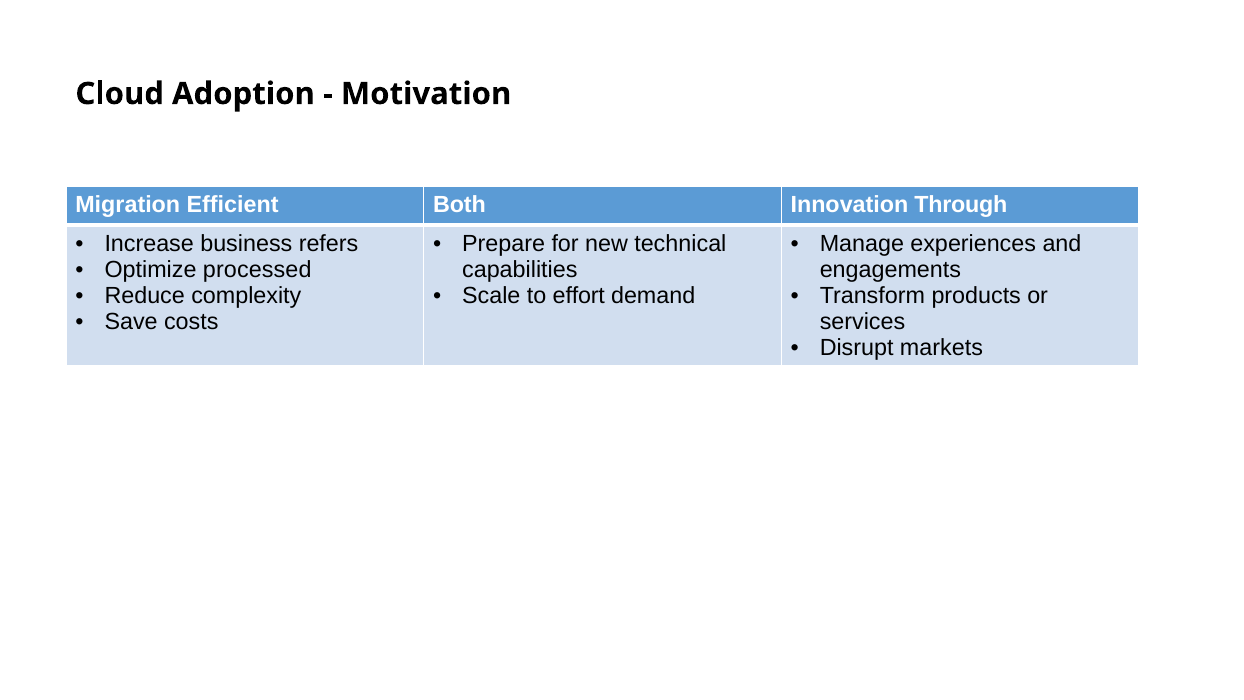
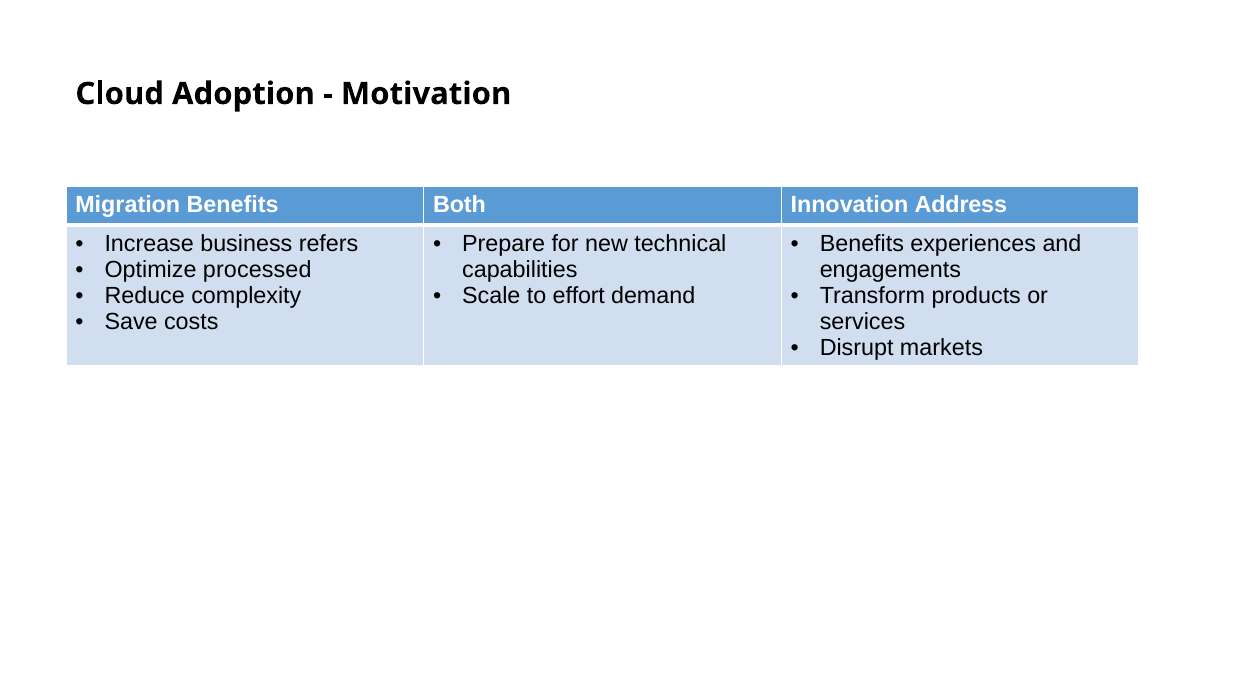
Migration Efficient: Efficient -> Benefits
Through: Through -> Address
Manage at (862, 243): Manage -> Benefits
